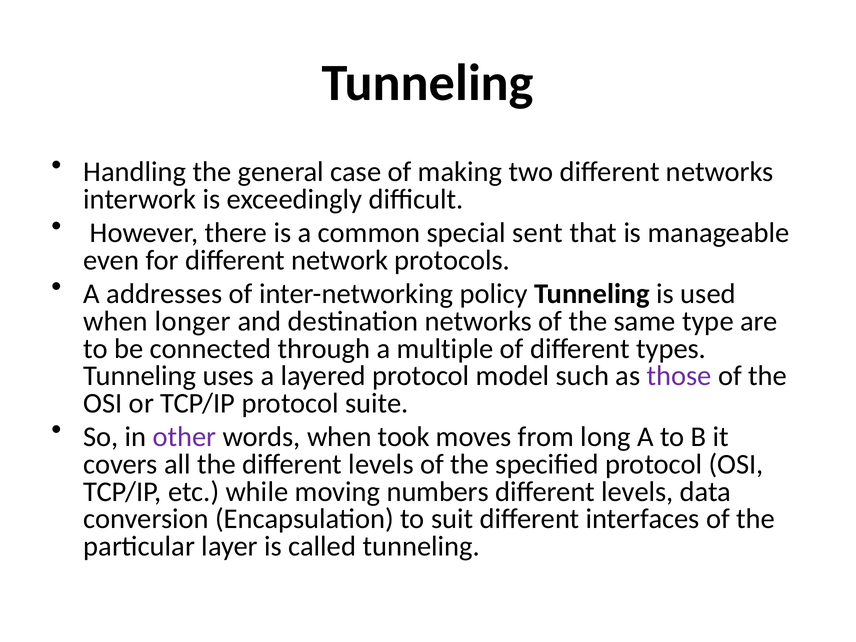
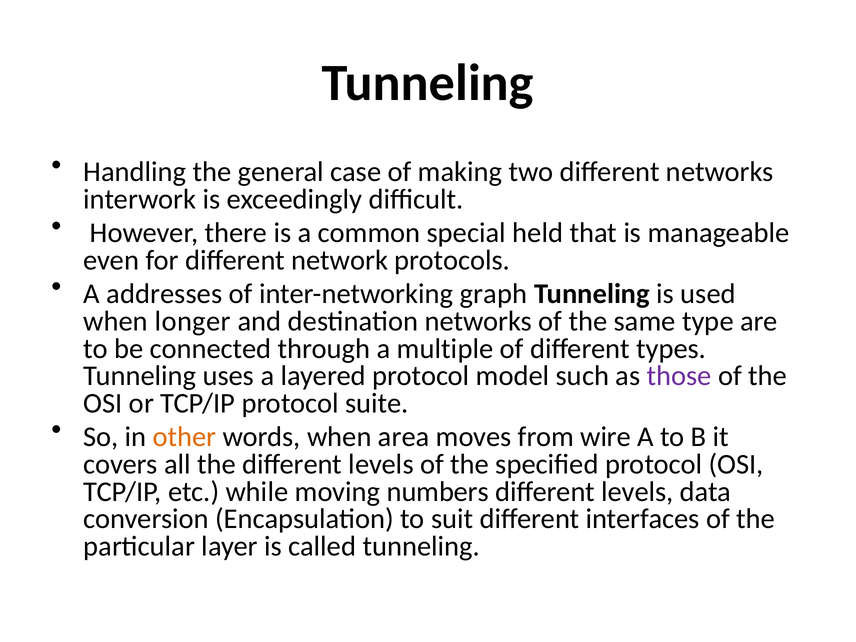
sent: sent -> held
policy: policy -> graph
other colour: purple -> orange
took: took -> area
long: long -> wire
